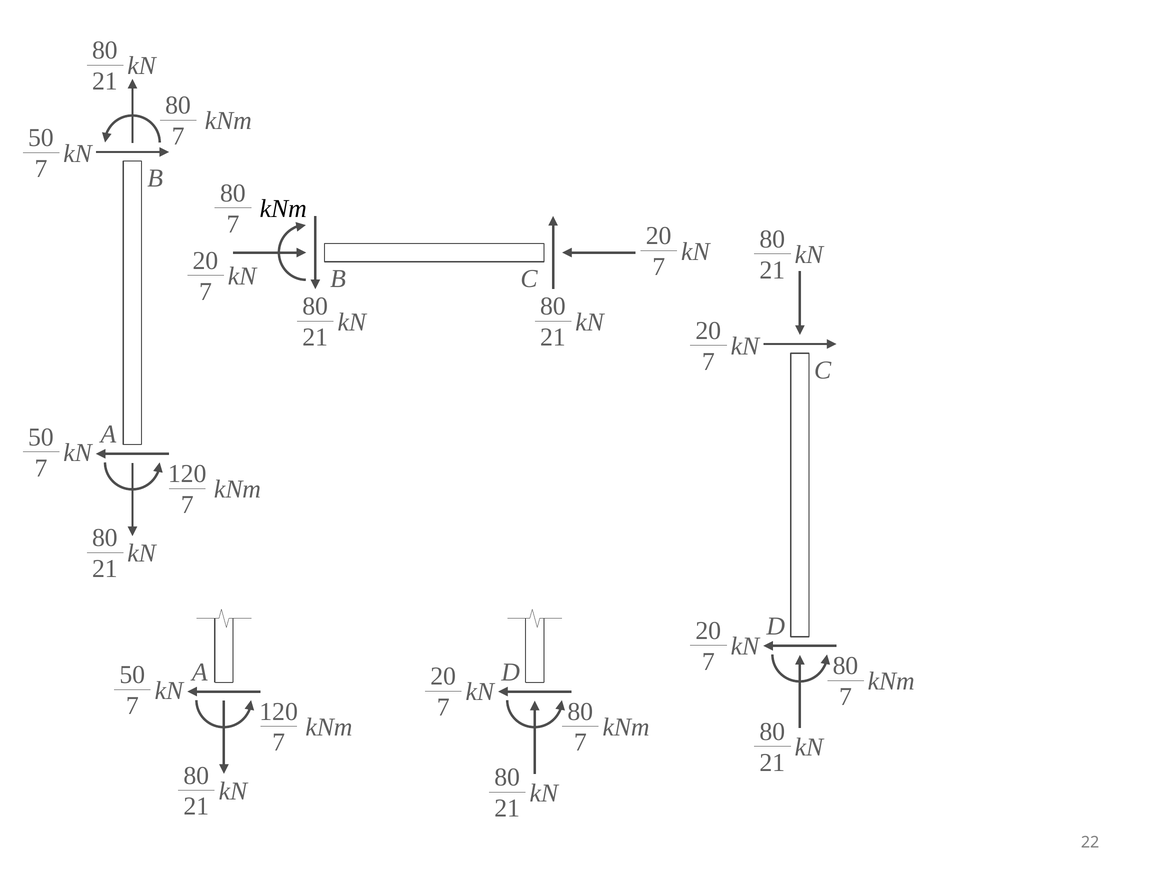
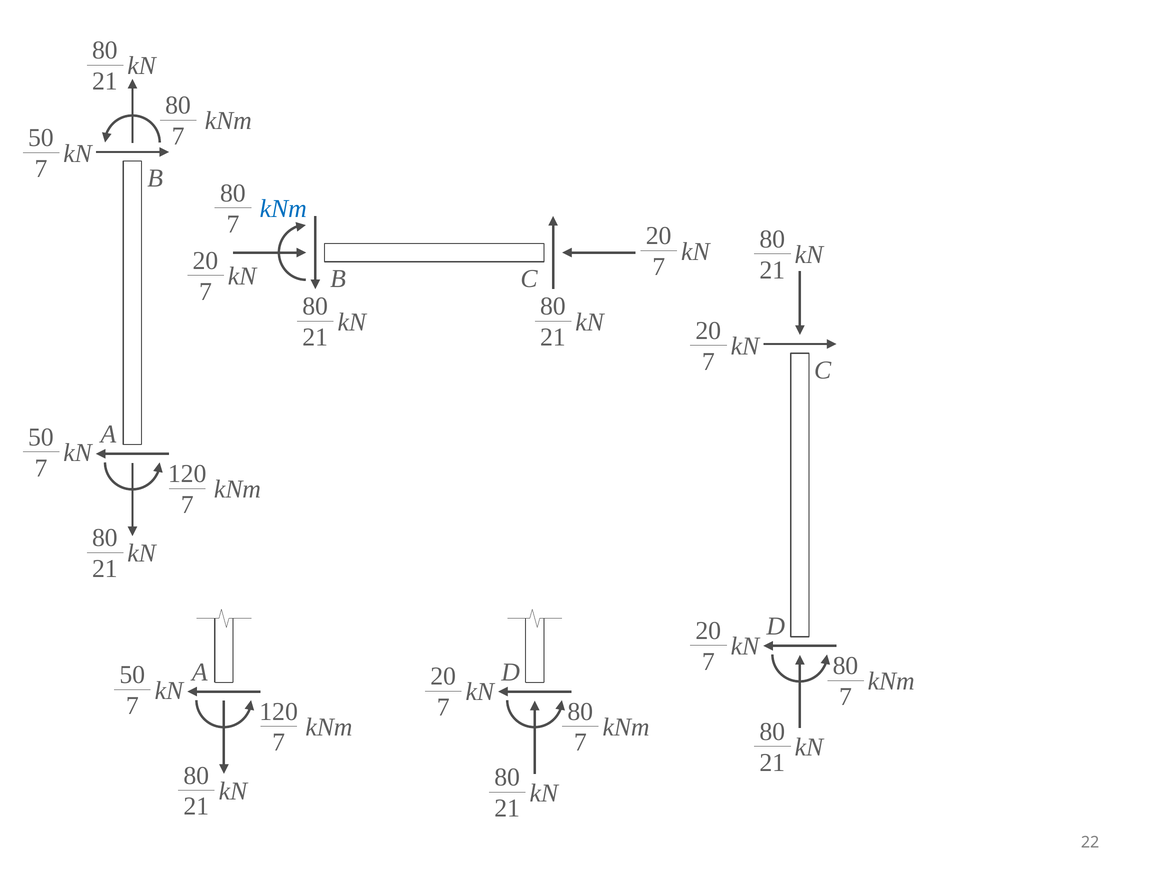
kNm at (283, 209) colour: black -> blue
